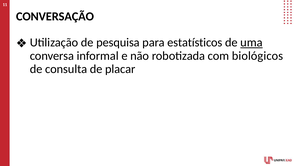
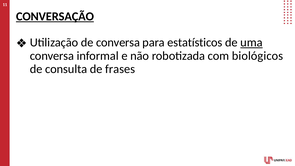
CONVERSAÇÃO underline: none -> present
de pesquisa: pesquisa -> conversa
placar: placar -> frases
